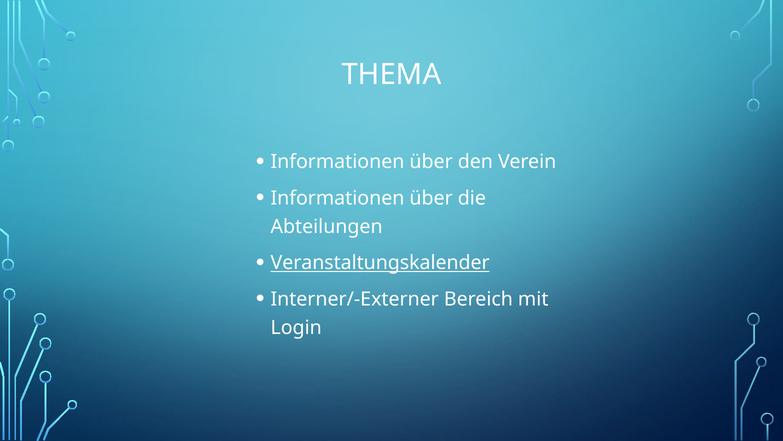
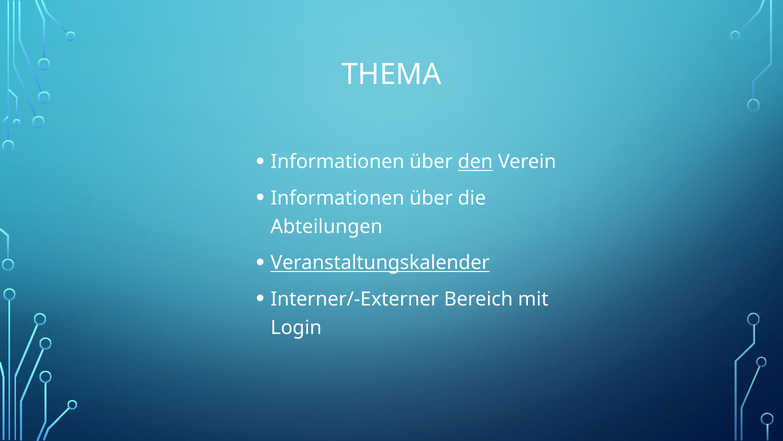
den underline: none -> present
